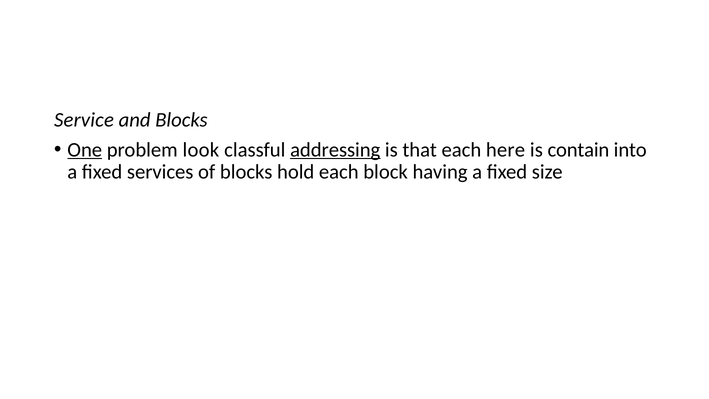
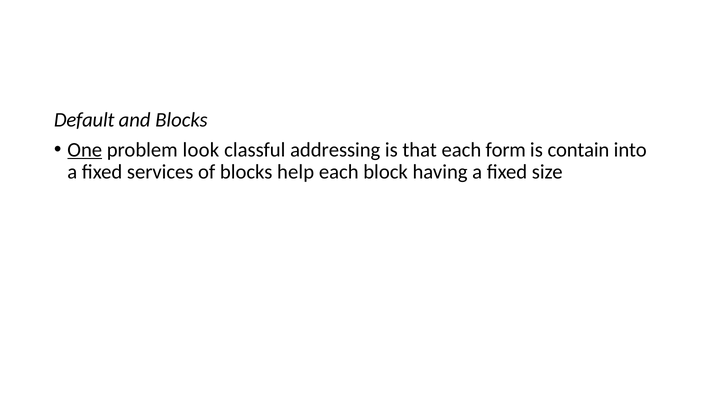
Service: Service -> Default
addressing underline: present -> none
here: here -> form
hold: hold -> help
